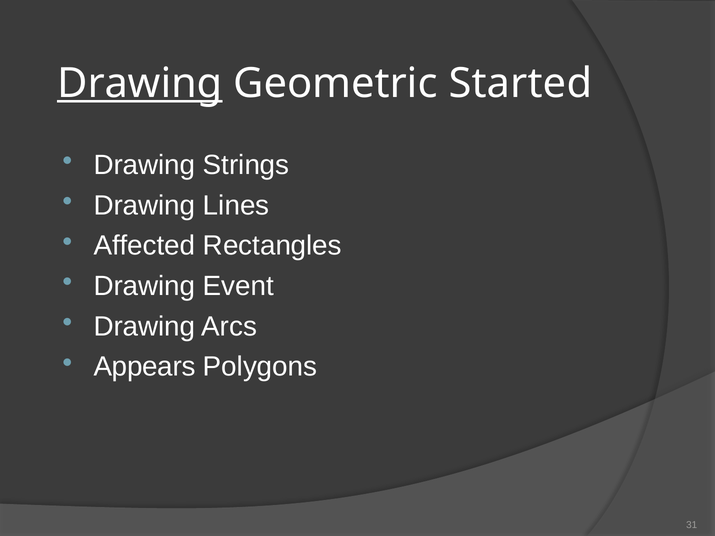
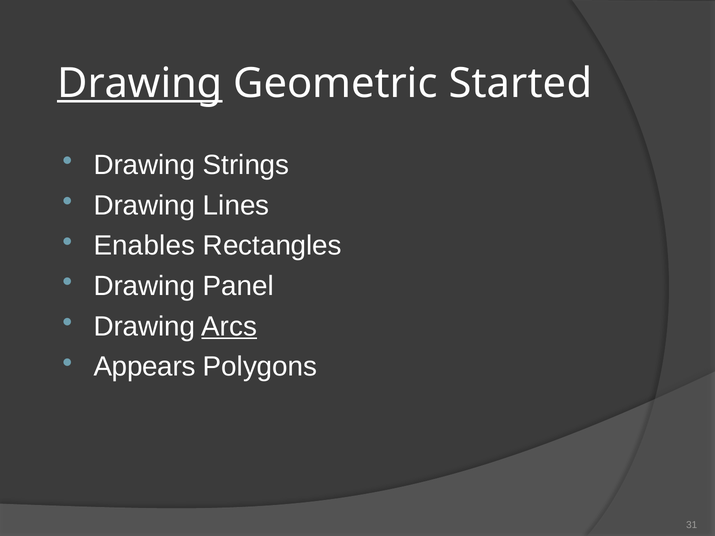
Affected: Affected -> Enables
Event: Event -> Panel
Arcs underline: none -> present
